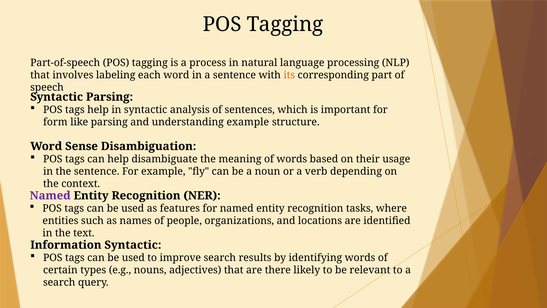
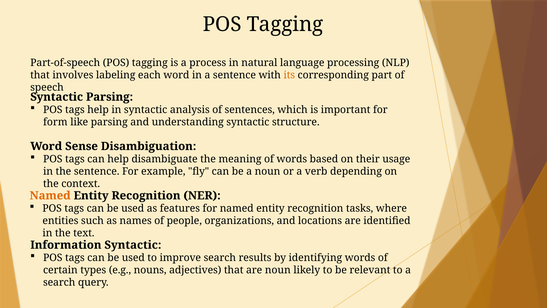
understanding example: example -> syntactic
Named at (50, 195) colour: purple -> orange
are there: there -> noun
